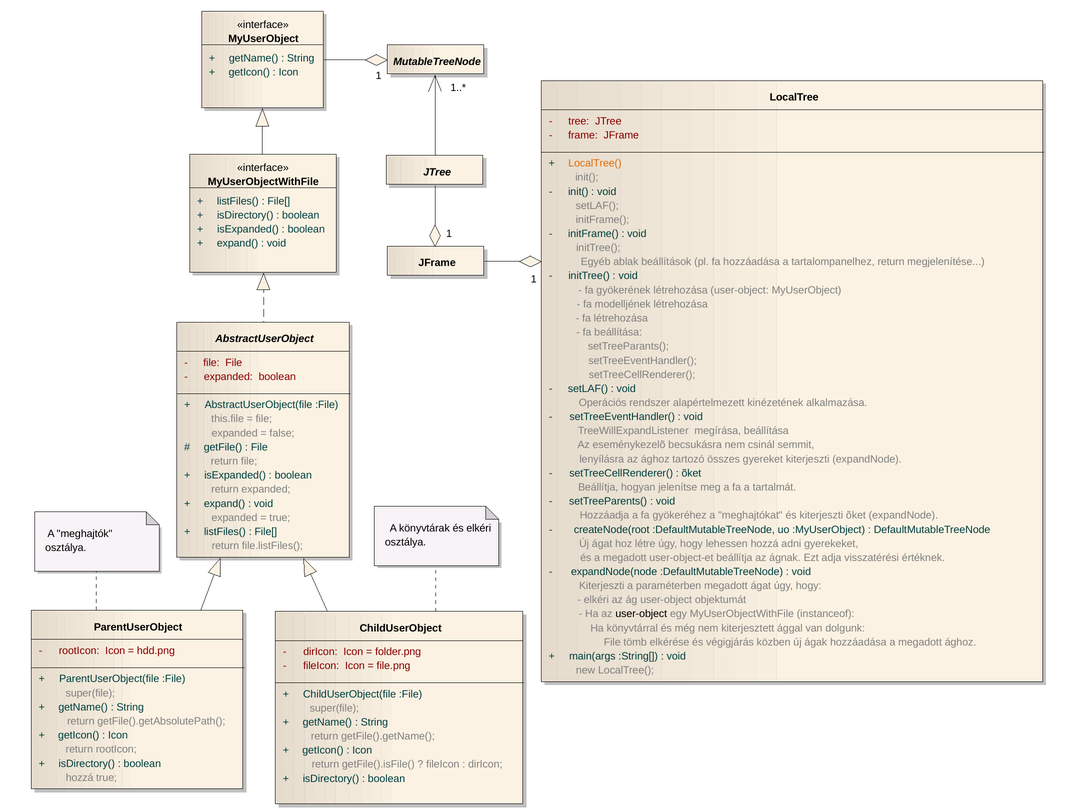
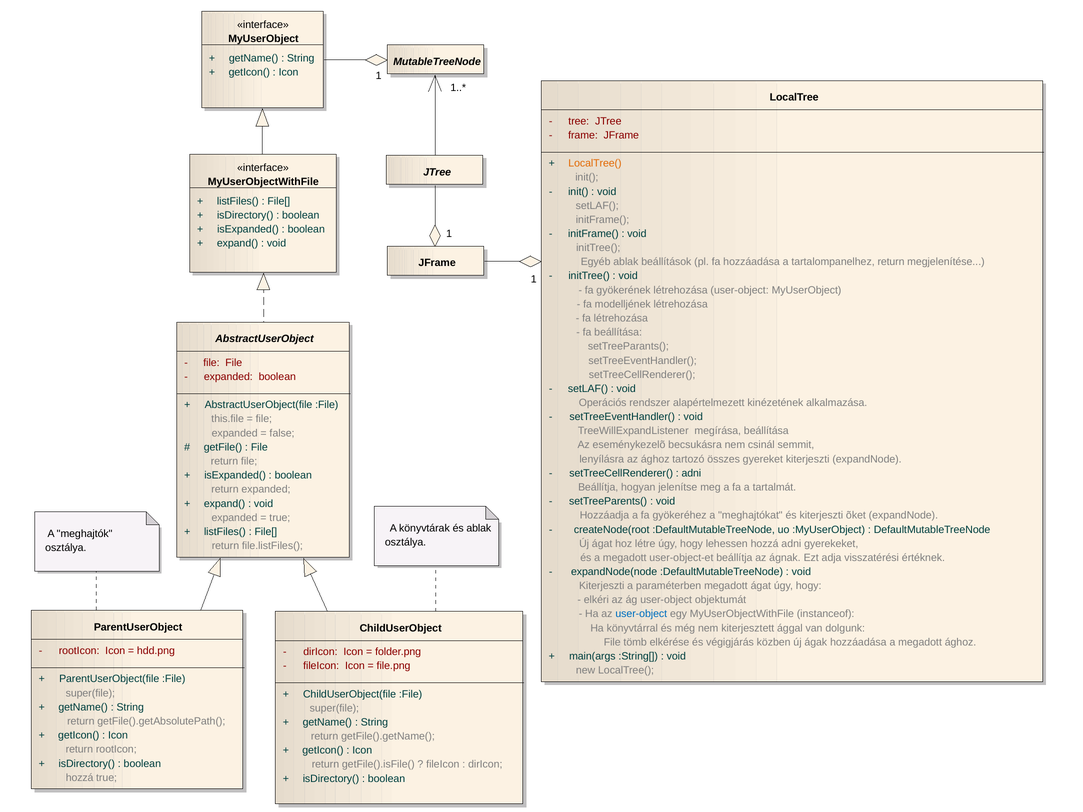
õket at (691, 473): õket -> adni
és elkéri: elkéri -> ablak
user-object at (641, 614) colour: black -> blue
